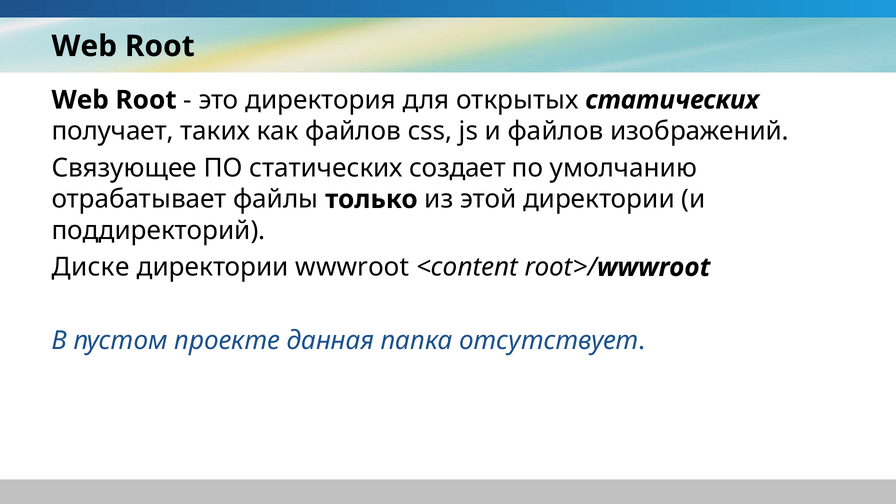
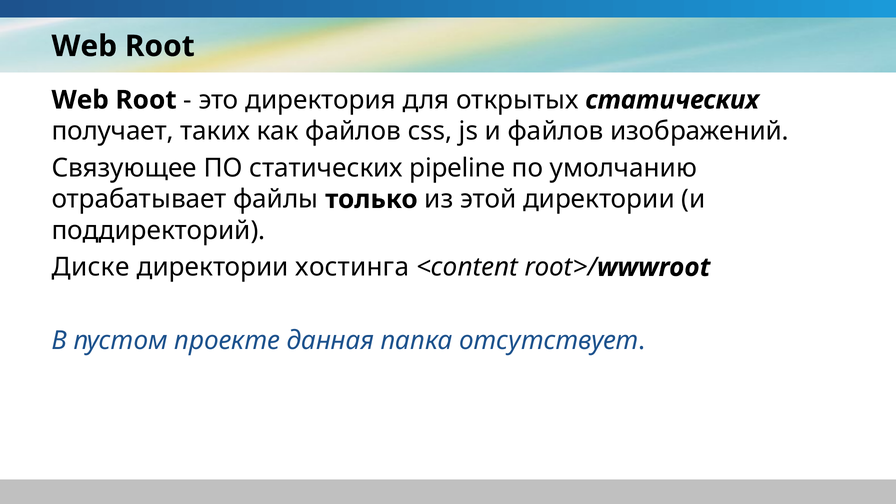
создает: создает -> pipeline
директории wwwroot: wwwroot -> хостинга
